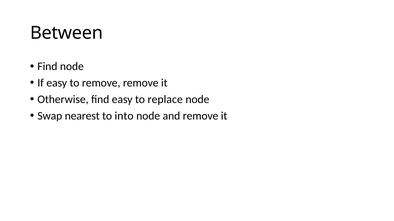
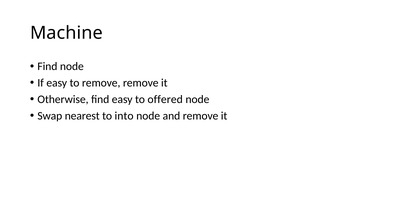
Between: Between -> Machine
replace: replace -> offered
